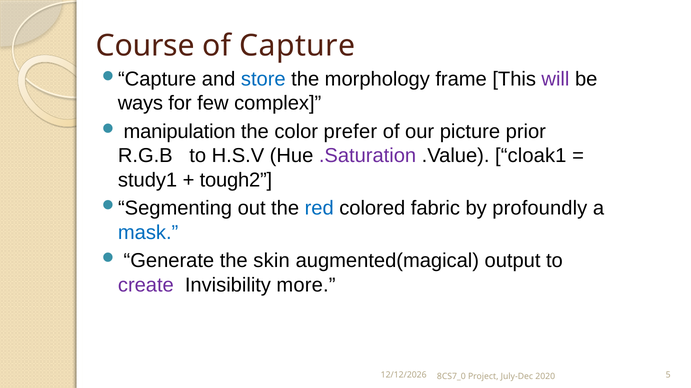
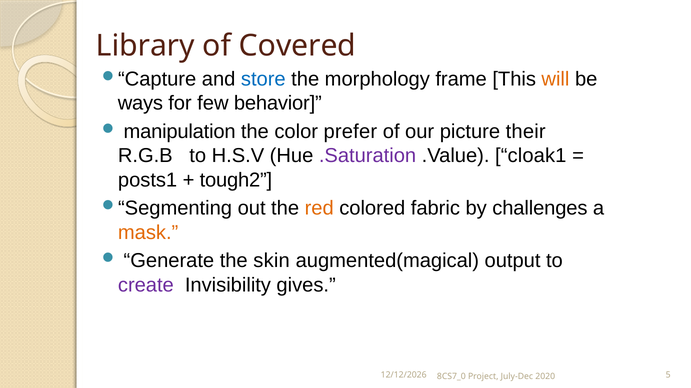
Course: Course -> Library
Capture: Capture -> Covered
will colour: purple -> orange
complex: complex -> behavior
prior: prior -> their
study1: study1 -> posts1
red colour: blue -> orange
profoundly: profoundly -> challenges
mask colour: blue -> orange
more: more -> gives
